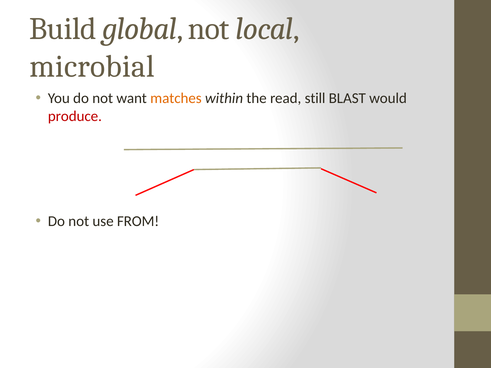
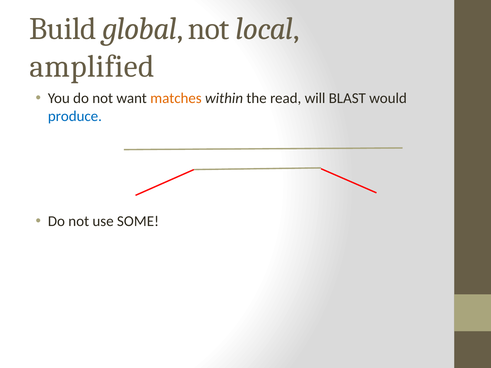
microbial: microbial -> amplified
still: still -> will
produce colour: red -> blue
FROM: FROM -> SOME
